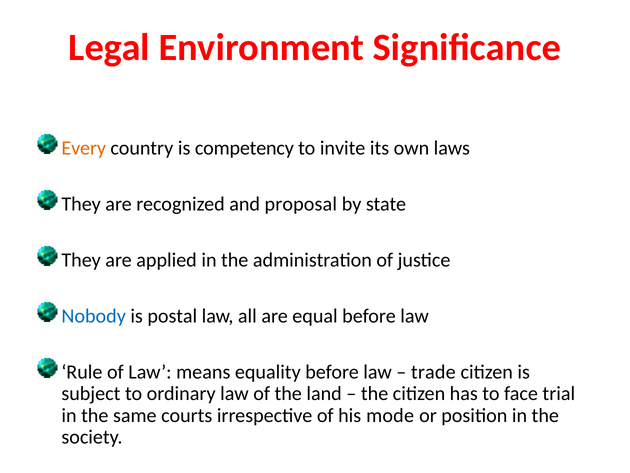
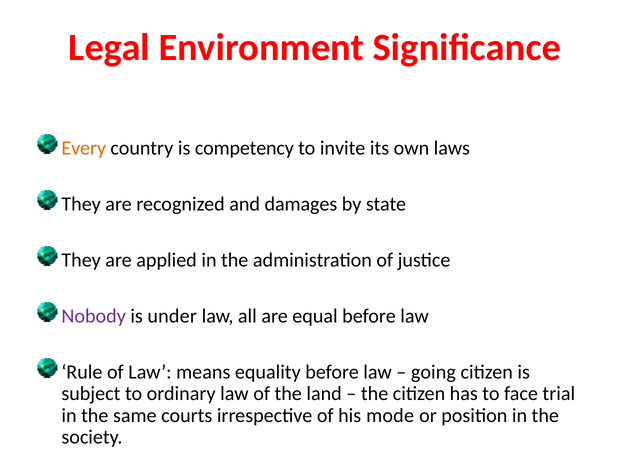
proposal: proposal -> damages
Nobody colour: blue -> purple
postal: postal -> under
trade: trade -> going
